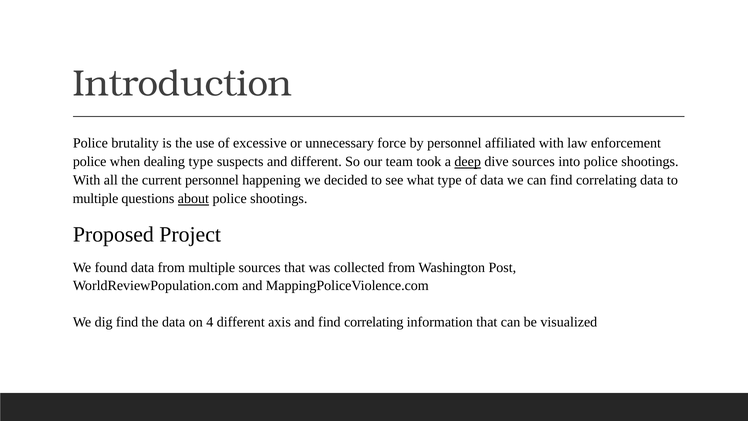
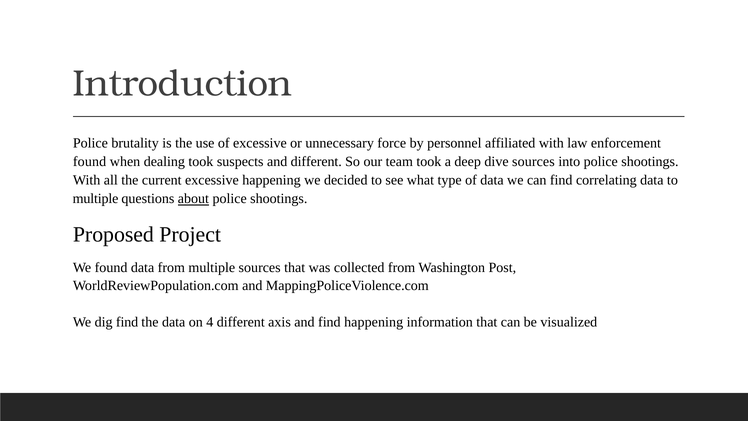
police at (90, 162): police -> found
dealing type: type -> took
deep underline: present -> none
current personnel: personnel -> excessive
and find correlating: correlating -> happening
